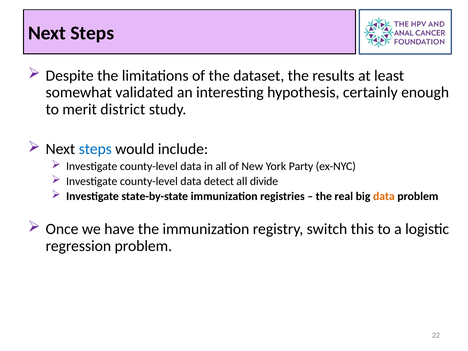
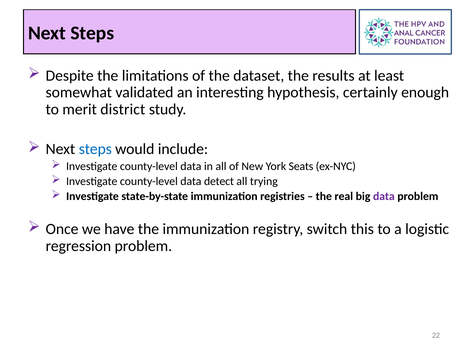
Party: Party -> Seats
divide: divide -> trying
data at (384, 196) colour: orange -> purple
